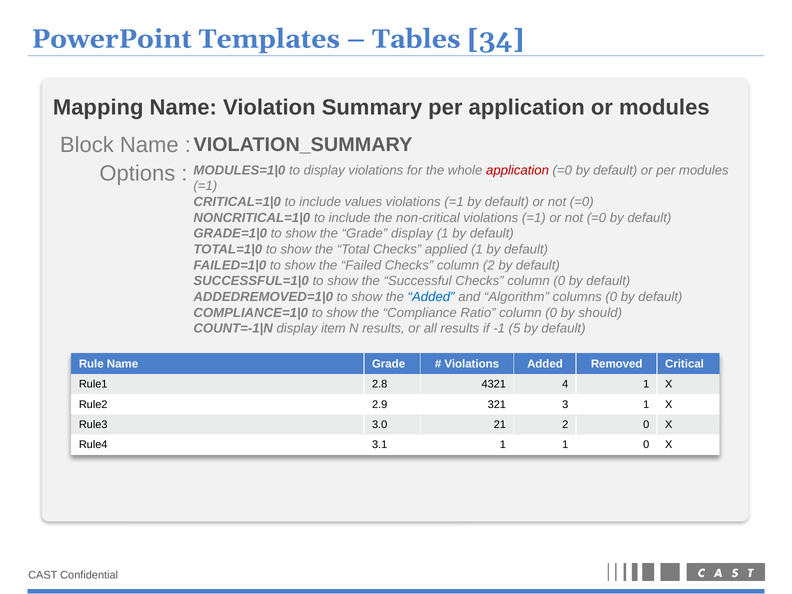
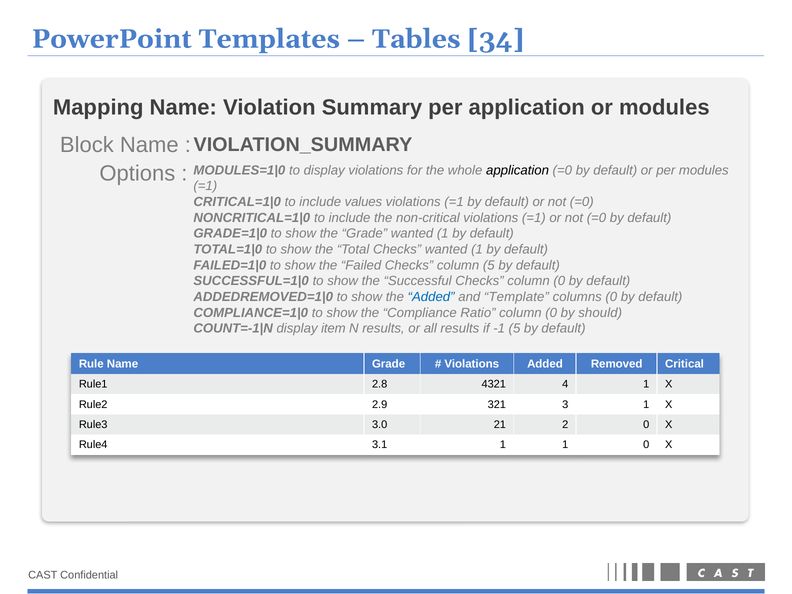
application at (518, 170) colour: red -> black
Grade display: display -> wanted
Checks applied: applied -> wanted
column 2: 2 -> 5
Algorithm: Algorithm -> Template
